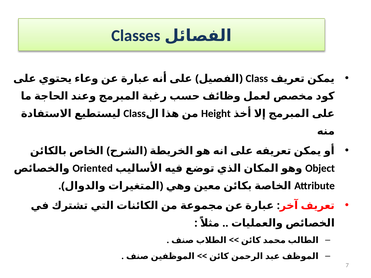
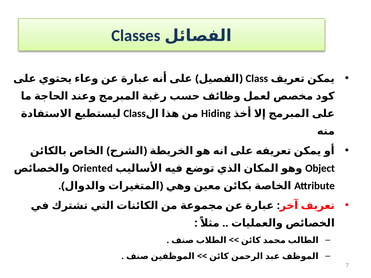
Height: Height -> Hiding
